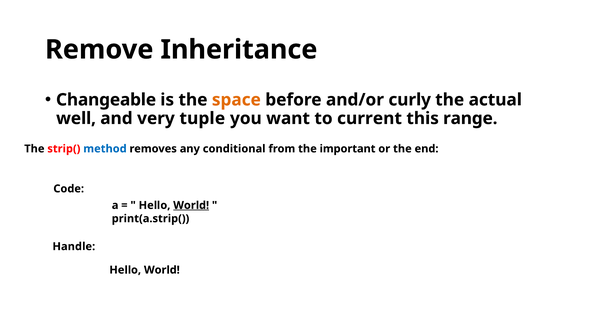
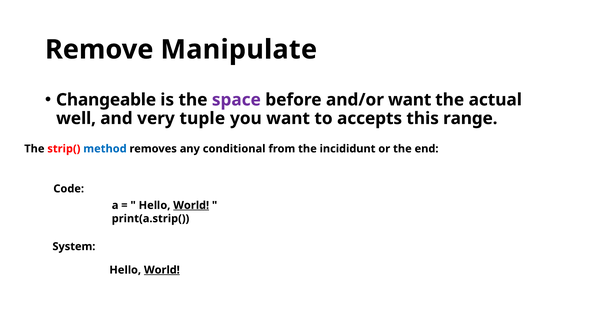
Inheritance: Inheritance -> Manipulate
space colour: orange -> purple
and/or curly: curly -> want
current: current -> accepts
important: important -> incididunt
Handle: Handle -> System
World at (162, 270) underline: none -> present
